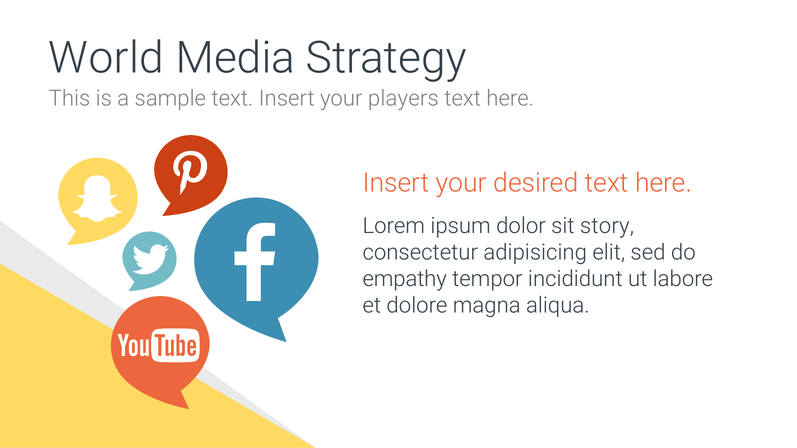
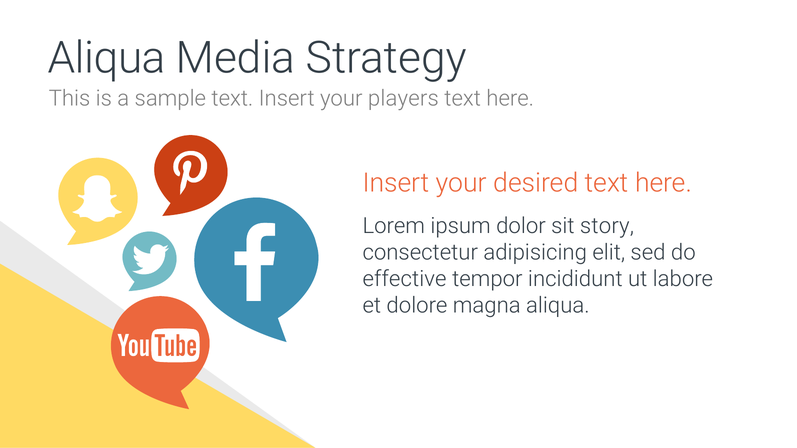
World at (106, 58): World -> Aliqua
empathy: empathy -> effective
